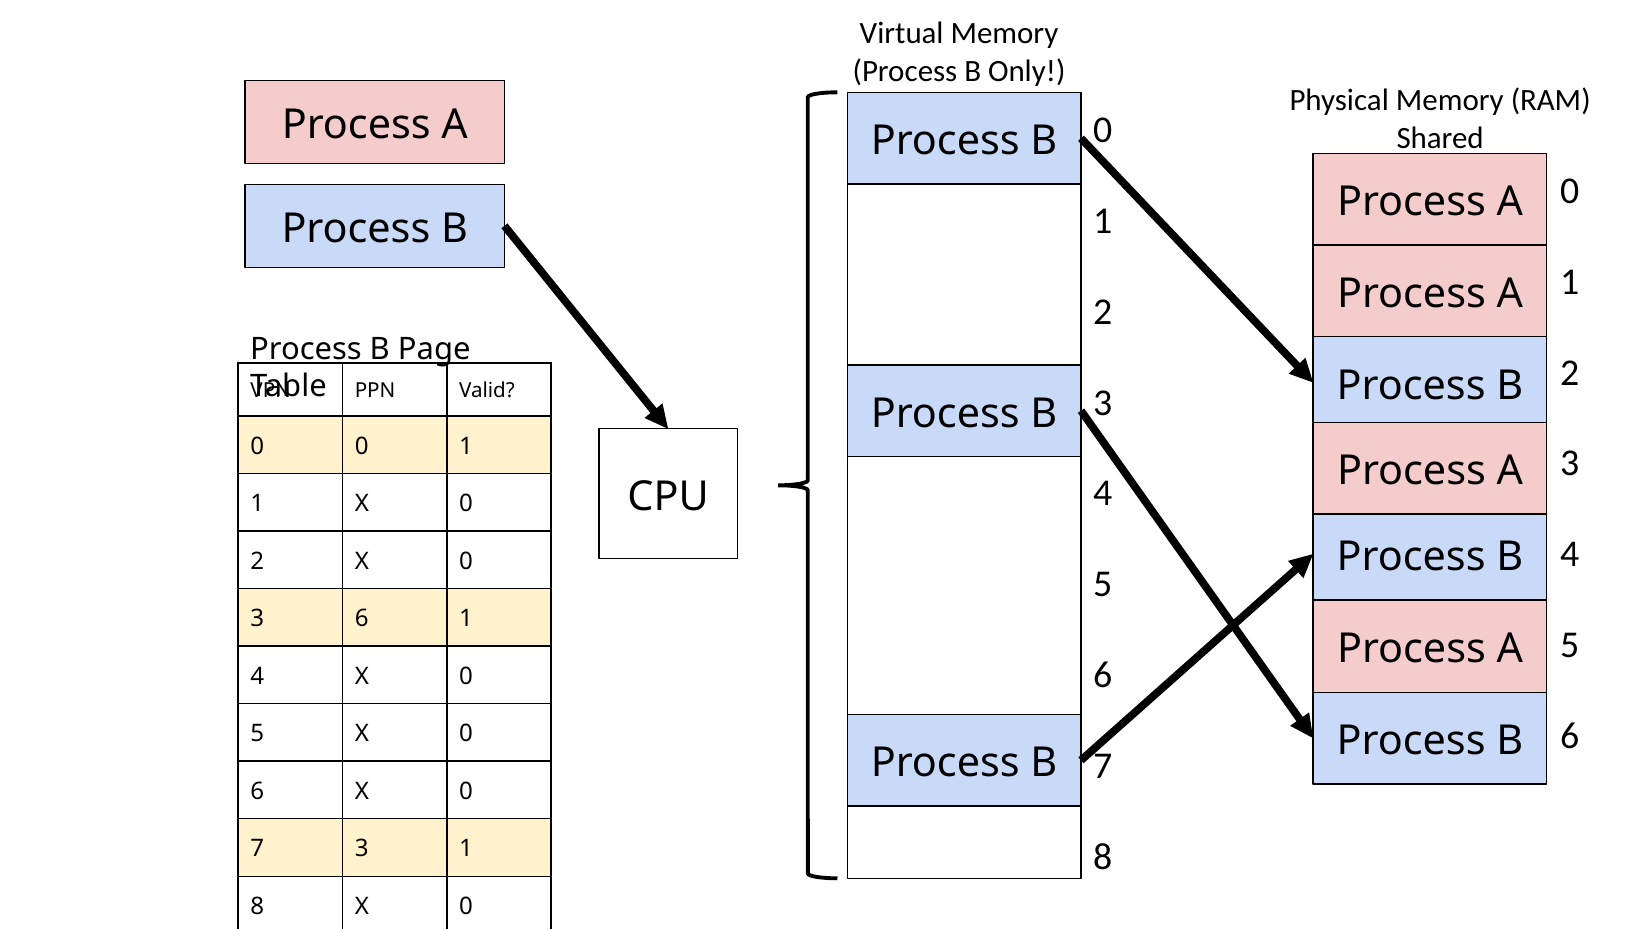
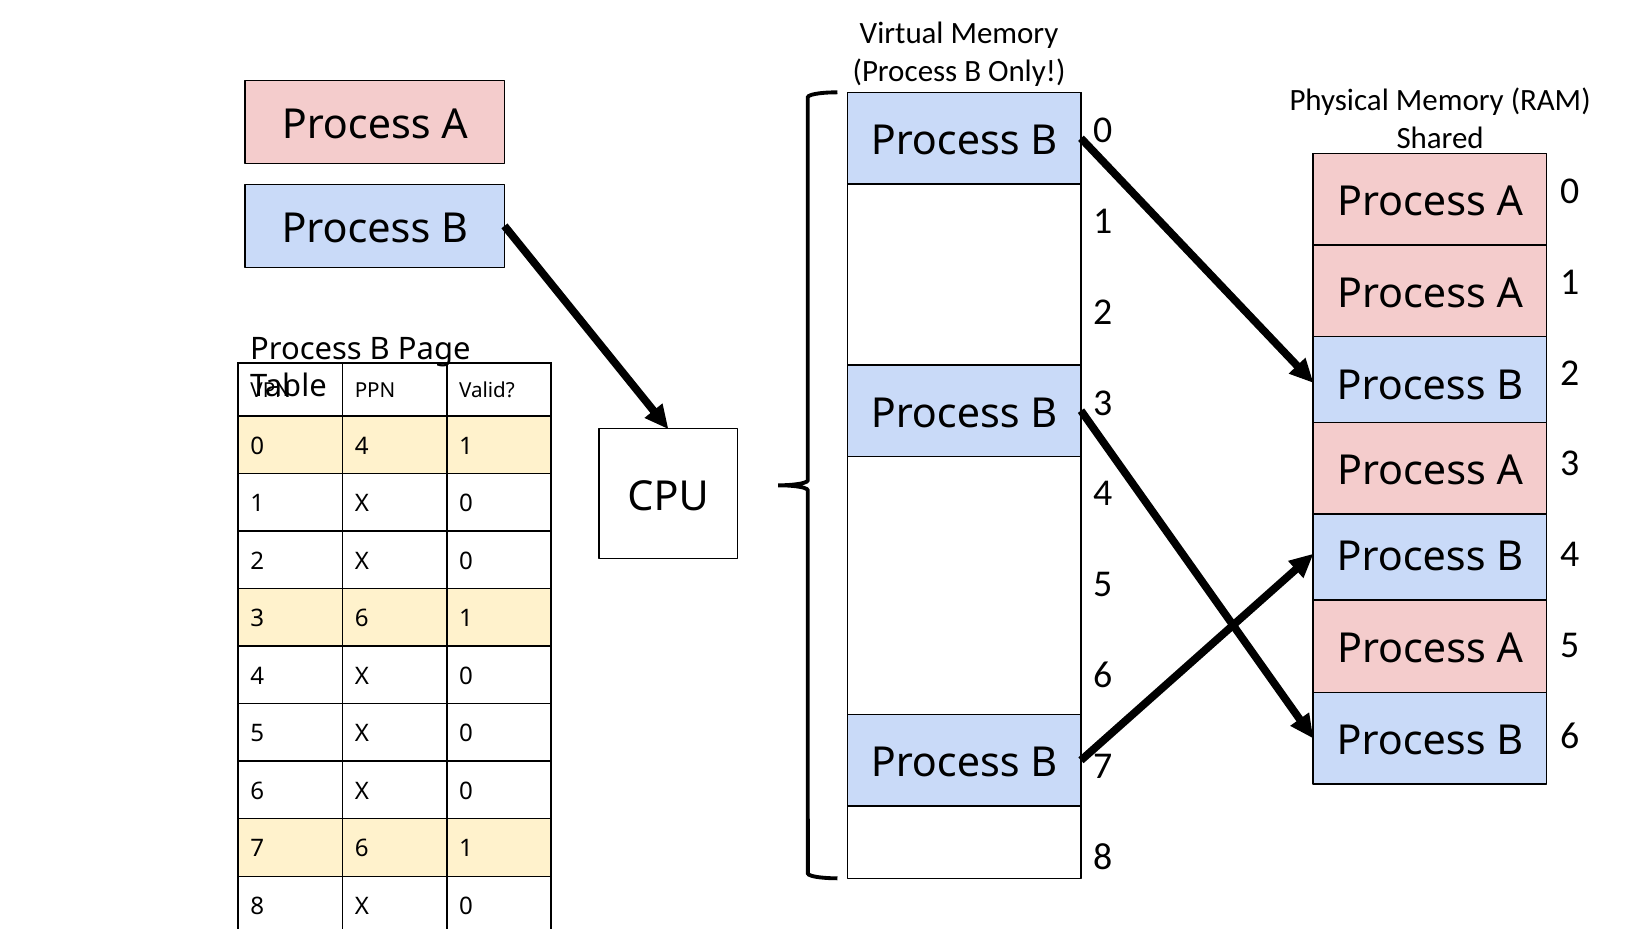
0 0: 0 -> 4
7 3: 3 -> 6
